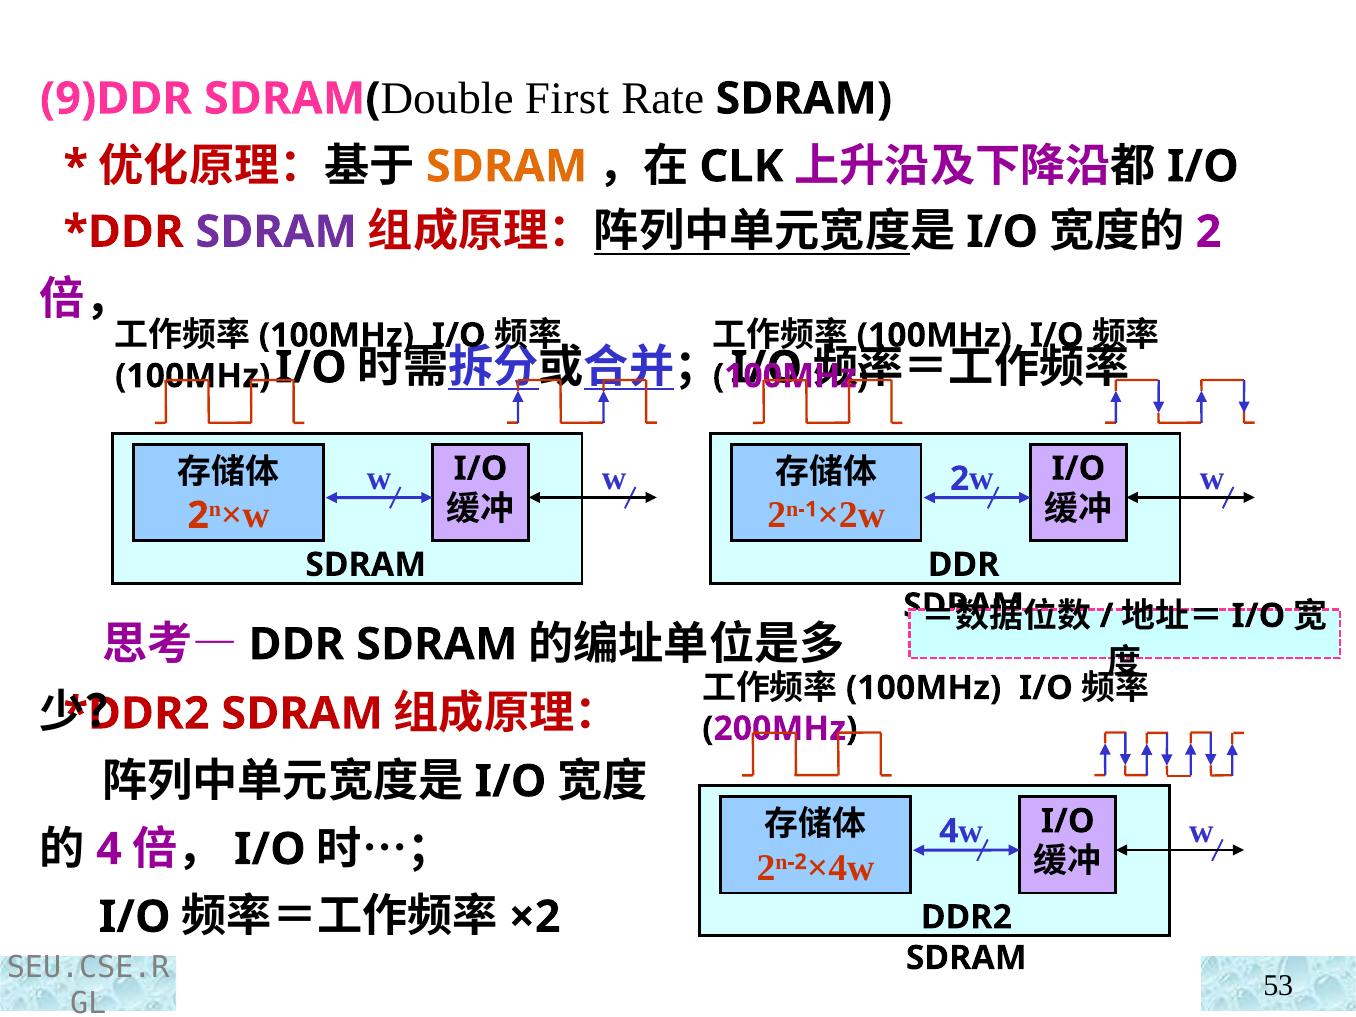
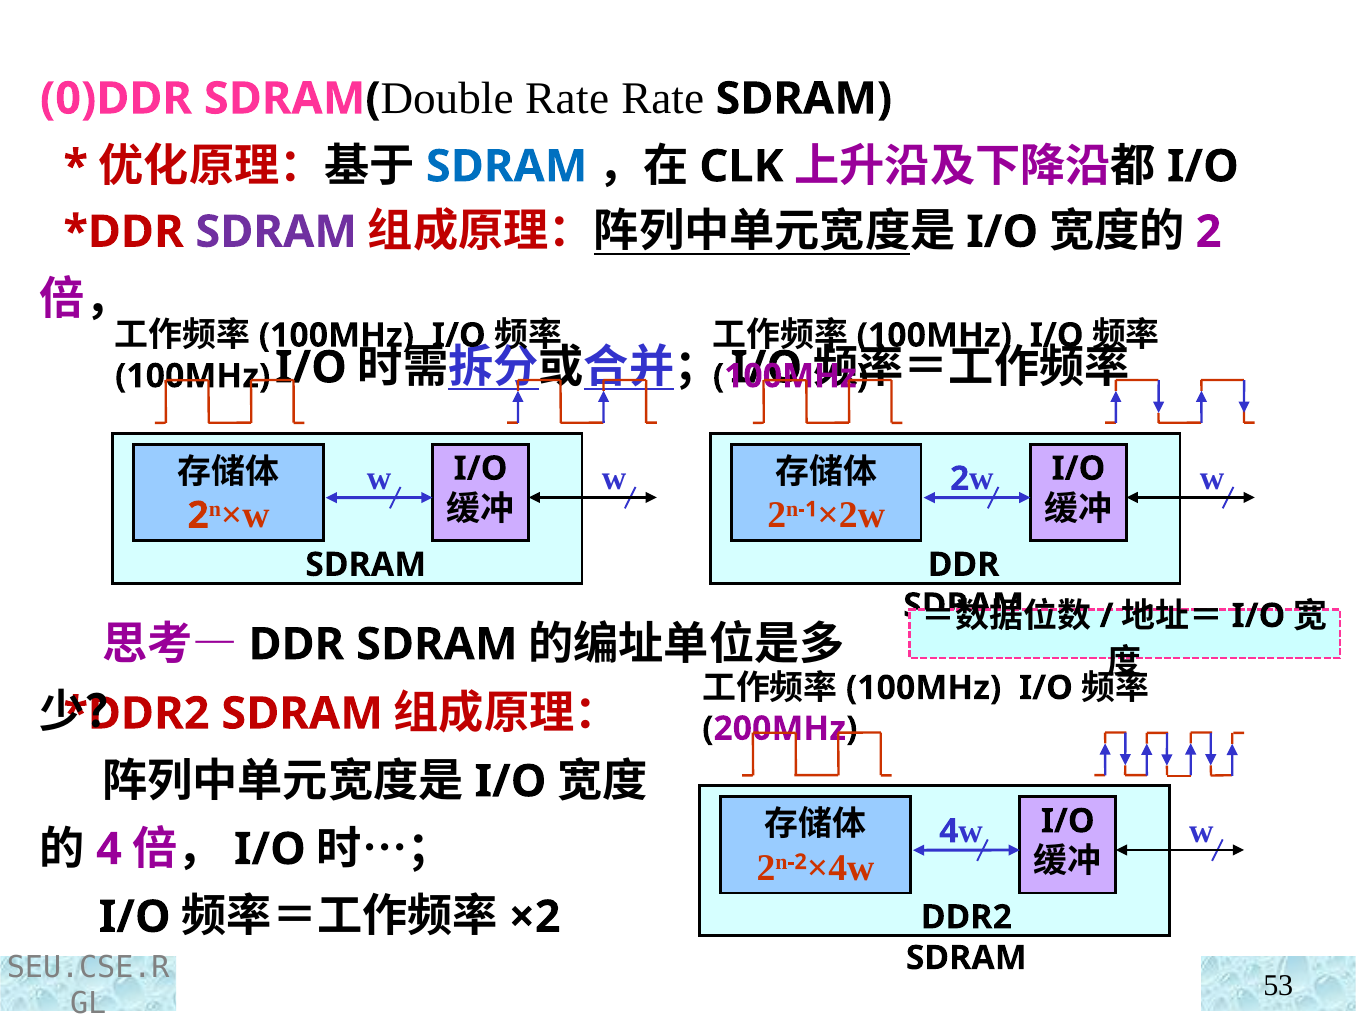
9)DDR: 9)DDR -> 0)DDR
First at (567, 99): First -> Rate
SDRAM at (507, 166) colour: orange -> blue
